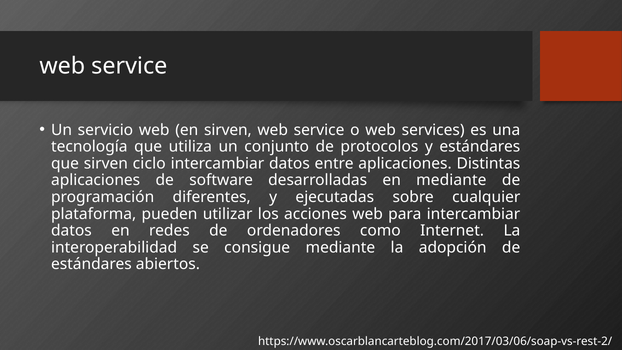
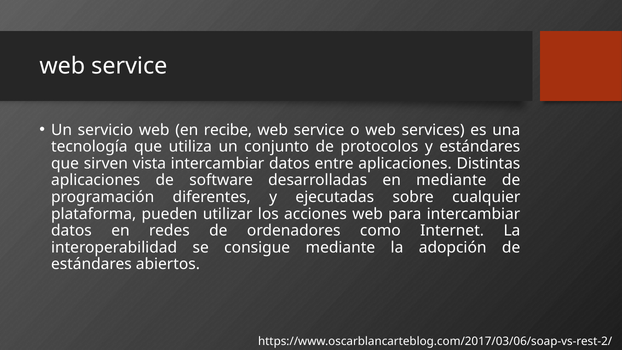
en sirven: sirven -> recibe
ciclo: ciclo -> vista
